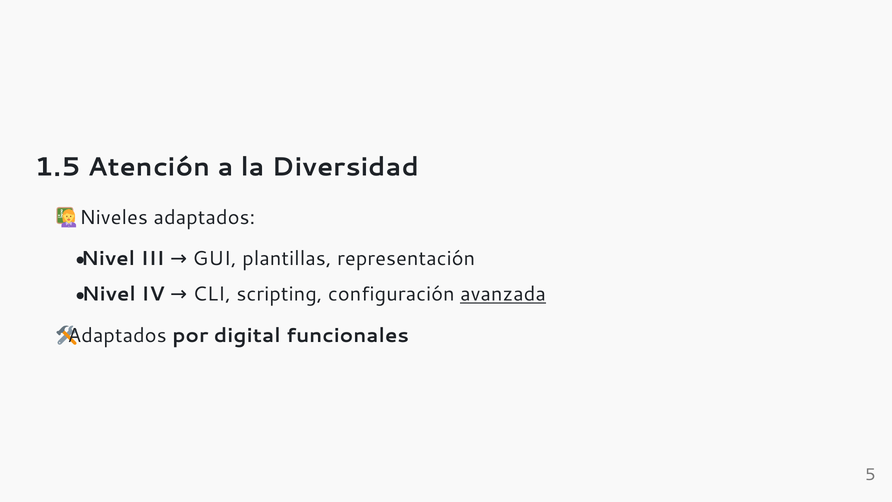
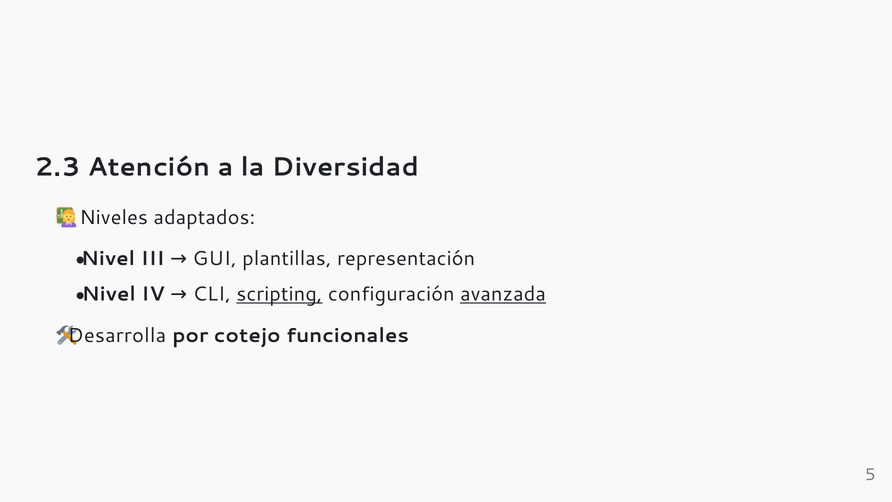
1.5: 1.5 -> 2.3
scripting underline: none -> present
Adaptados at (117, 335): Adaptados -> Desarrolla
digital: digital -> cotejo
